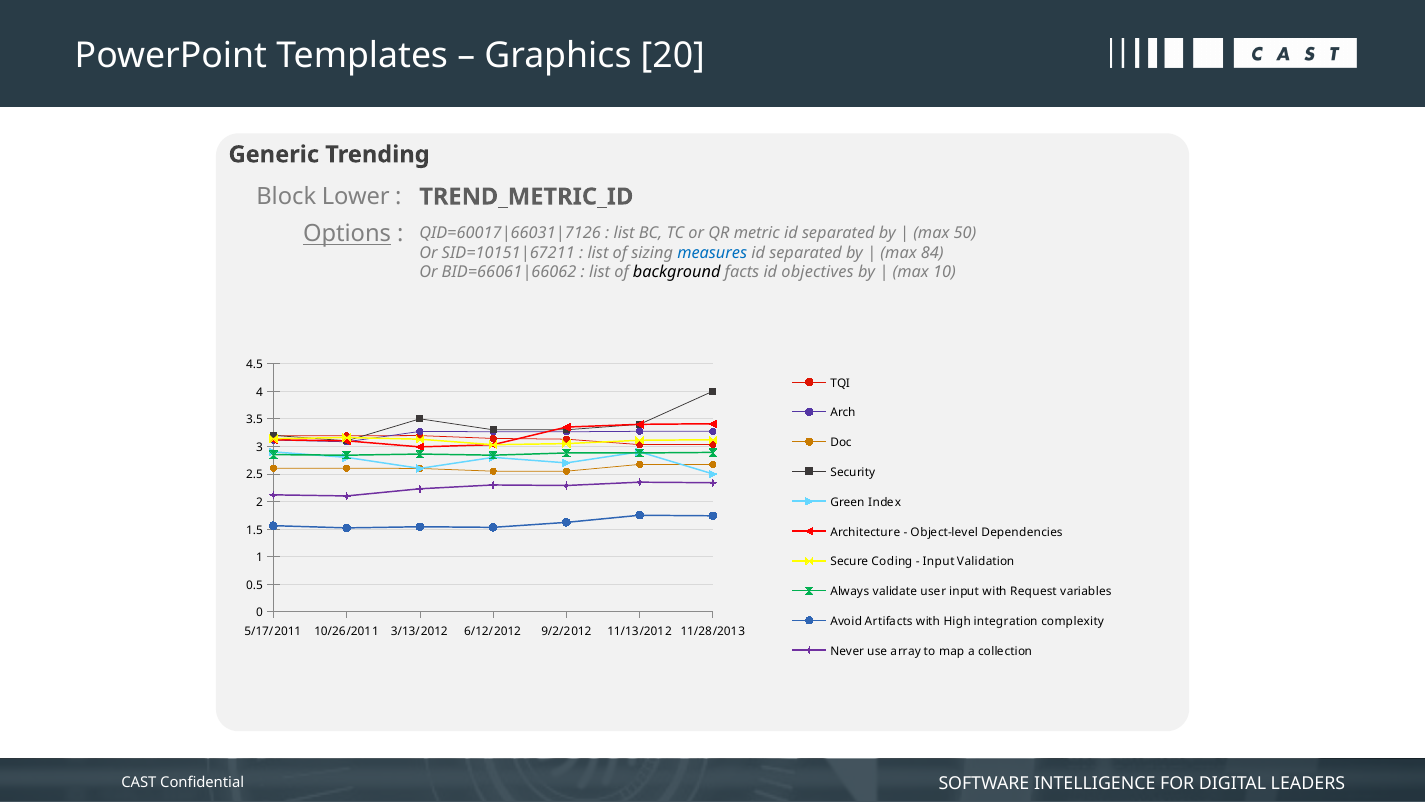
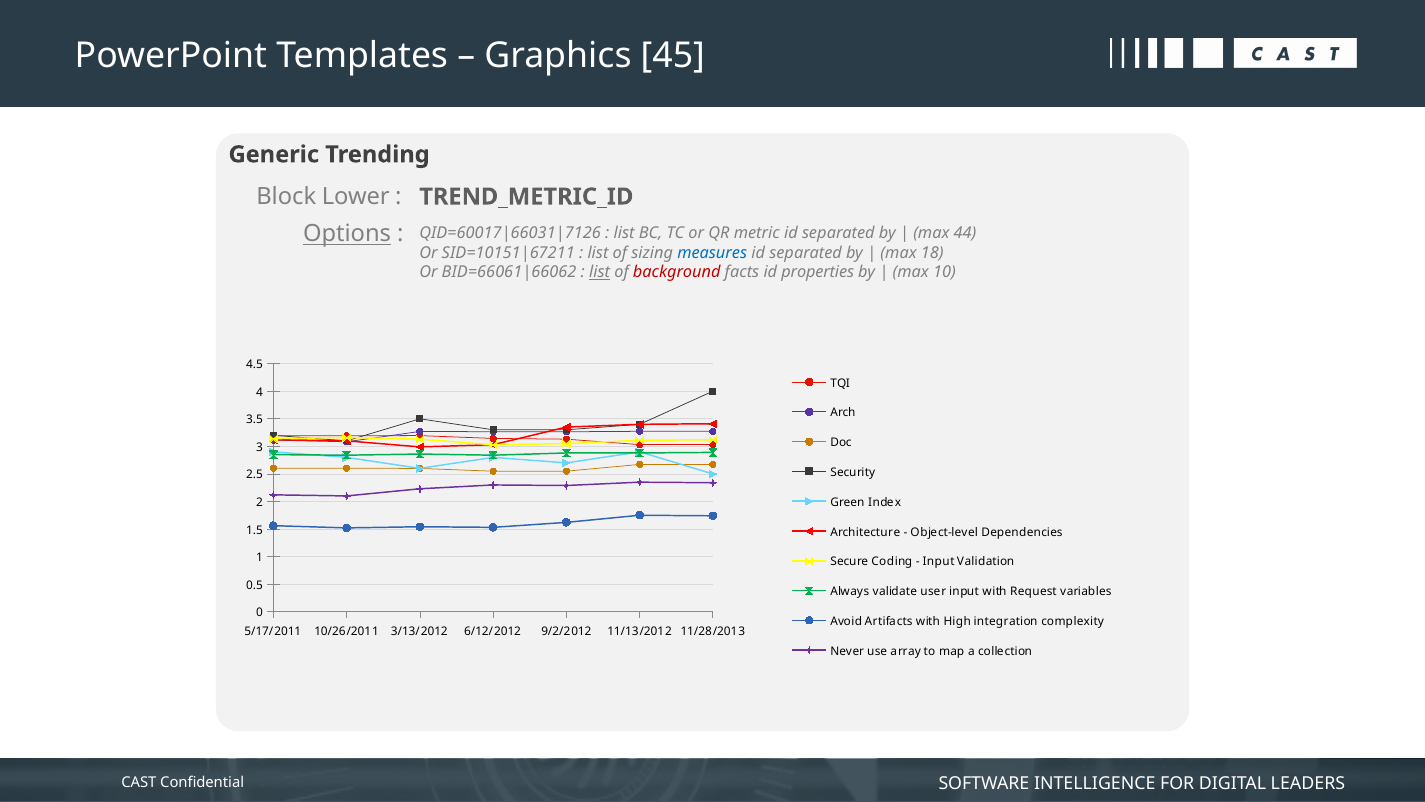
20: 20 -> 45
50: 50 -> 44
84: 84 -> 18
list at (600, 272) underline: none -> present
background colour: black -> red
objectives: objectives -> properties
